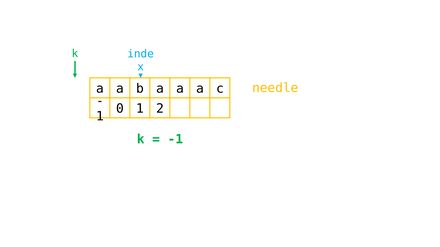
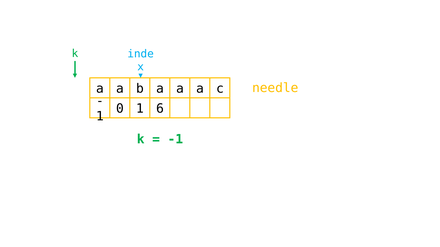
2: 2 -> 6
